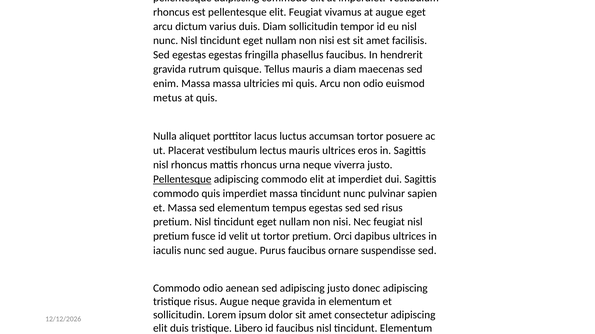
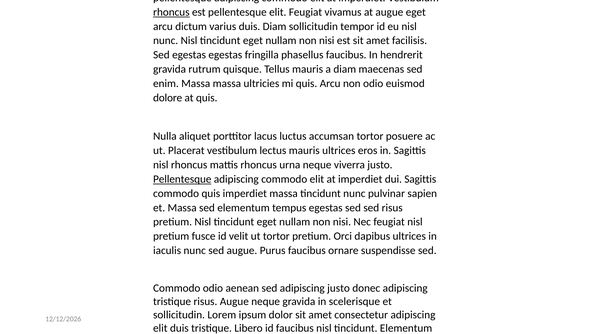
rhoncus at (171, 12) underline: none -> present
metus at (168, 98): metus -> dolore
in elementum: elementum -> scelerisque
